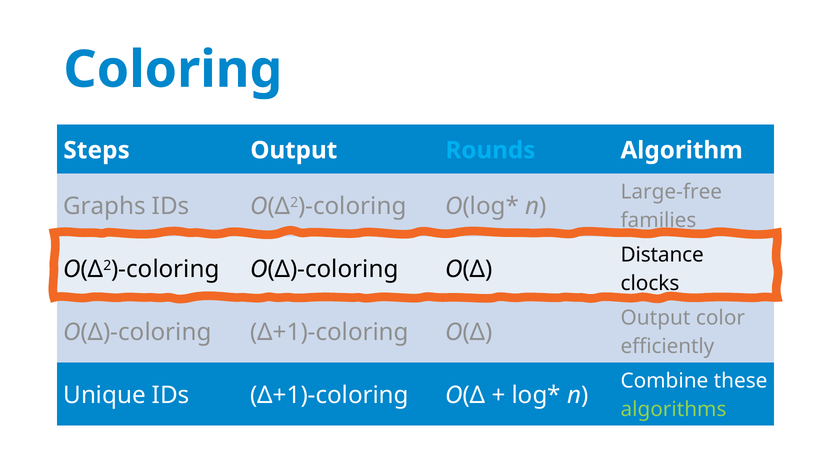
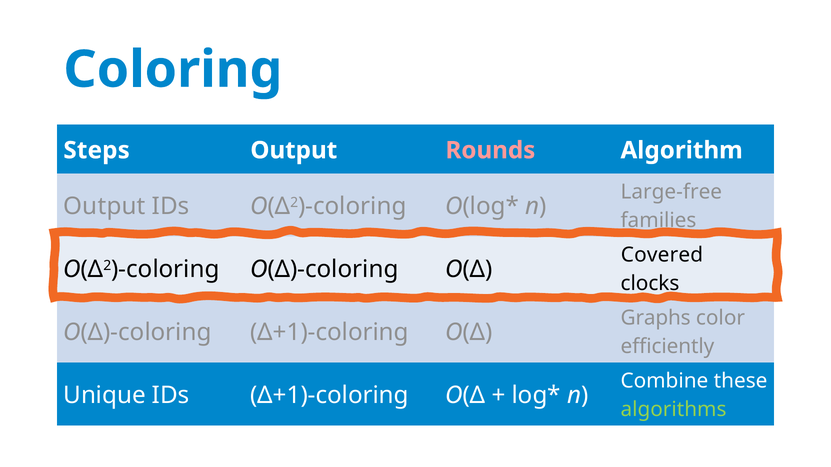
Rounds colour: light blue -> pink
Graphs at (105, 207): Graphs -> Output
Distance: Distance -> Covered
Output at (656, 318): Output -> Graphs
